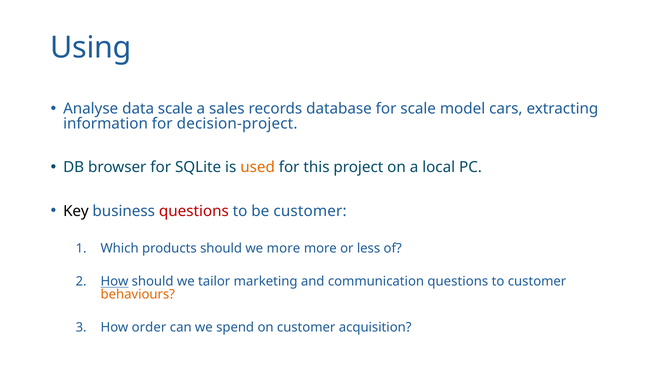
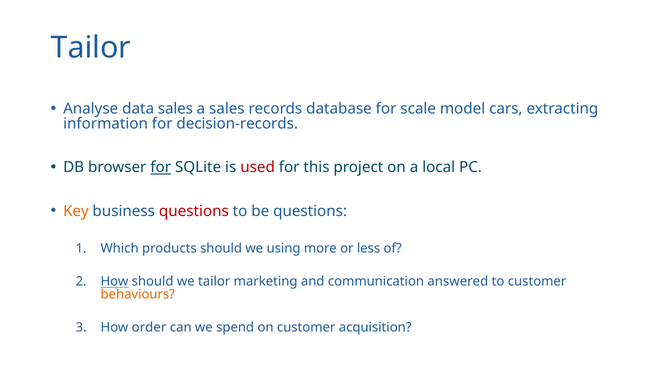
Using at (91, 48): Using -> Tailor
data scale: scale -> sales
decision-project: decision-project -> decision-records
for at (161, 167) underline: none -> present
used colour: orange -> red
Key colour: black -> orange
be customer: customer -> questions
we more: more -> using
communication questions: questions -> answered
